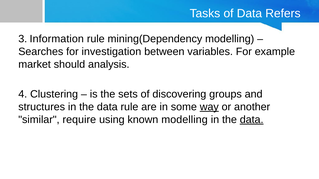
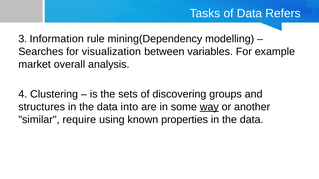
investigation: investigation -> visualization
should: should -> overall
data rule: rule -> into
known modelling: modelling -> properties
data at (252, 120) underline: present -> none
